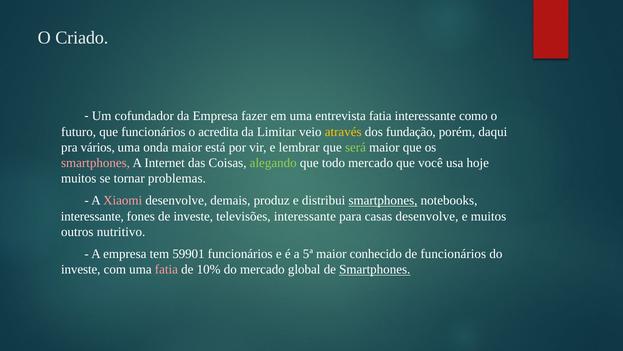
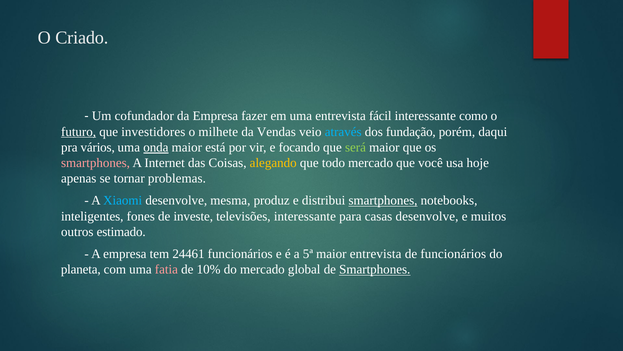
entrevista fatia: fatia -> fácil
futuro underline: none -> present
que funcionários: funcionários -> investidores
acredita: acredita -> milhete
Limitar: Limitar -> Vendas
através colour: yellow -> light blue
onda underline: none -> present
lembrar: lembrar -> focando
alegando colour: light green -> yellow
muitos at (79, 178): muitos -> apenas
Xiaomi colour: pink -> light blue
demais: demais -> mesma
interessante at (92, 216): interessante -> inteligentes
nutritivo: nutritivo -> estimado
59901: 59901 -> 24461
maior conhecido: conhecido -> entrevista
investe at (81, 269): investe -> planeta
